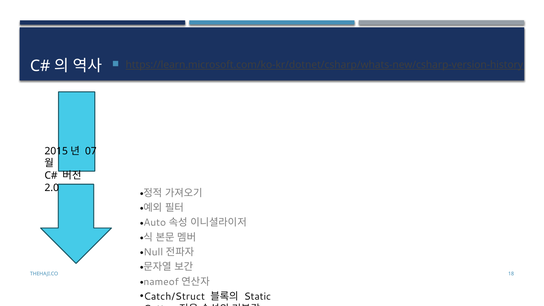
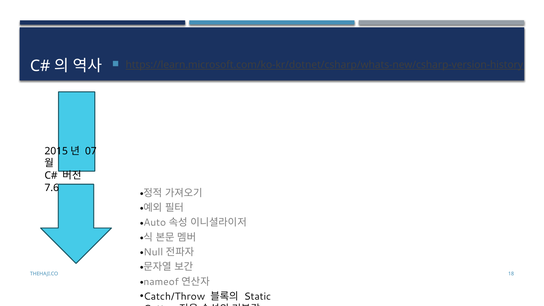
2.0: 2.0 -> 7.6
Catch/Struct: Catch/Struct -> Catch/Throw
